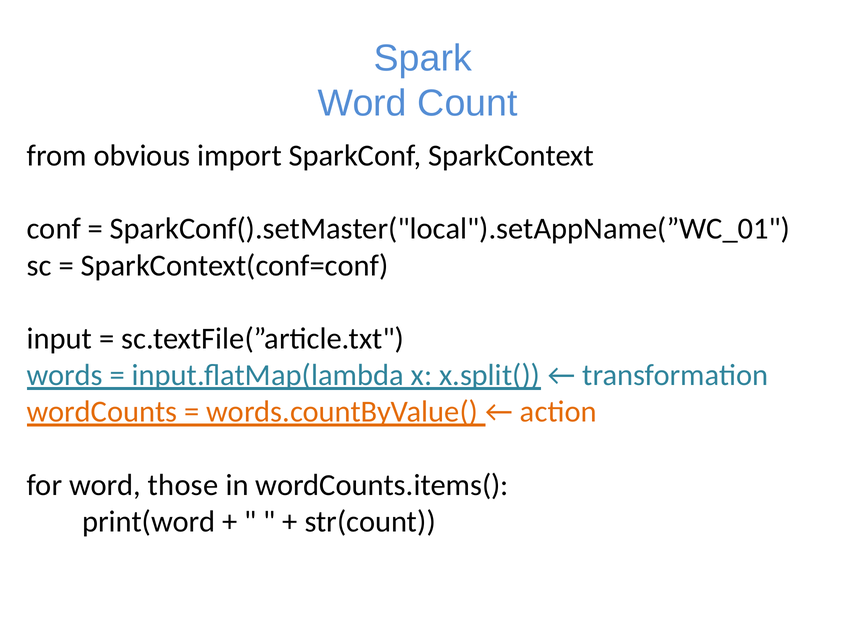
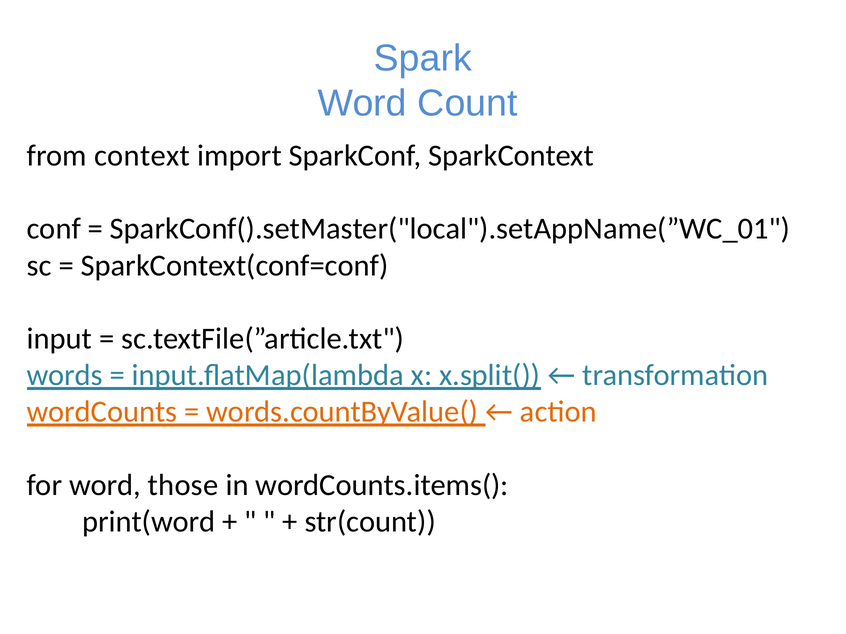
obvious: obvious -> context
